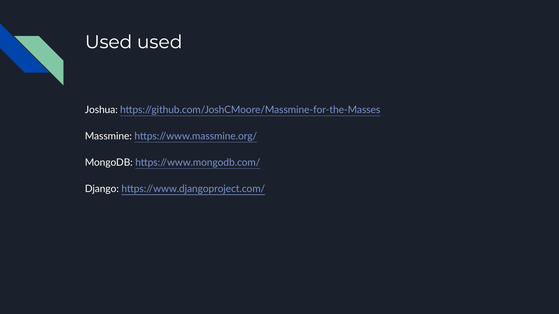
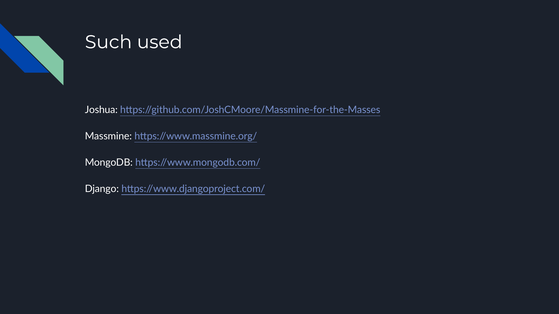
Used at (109, 42): Used -> Such
